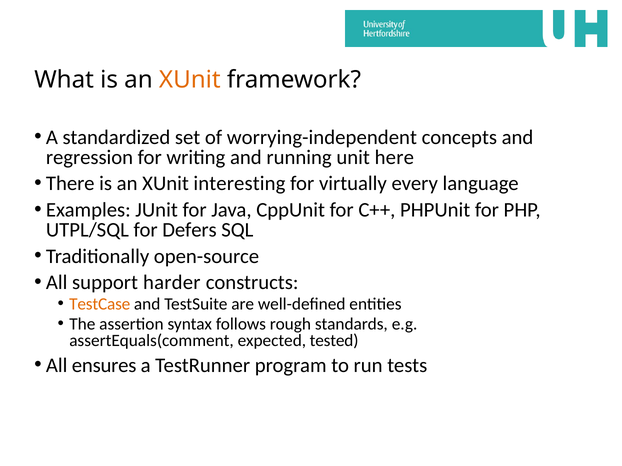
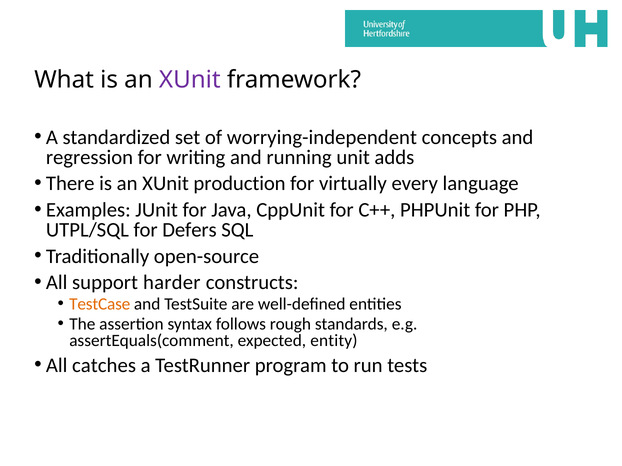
XUnit at (190, 80) colour: orange -> purple
here: here -> adds
interesting: interesting -> production
tested: tested -> entity
ensures: ensures -> catches
